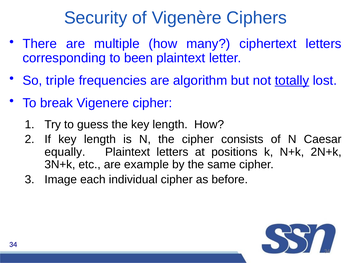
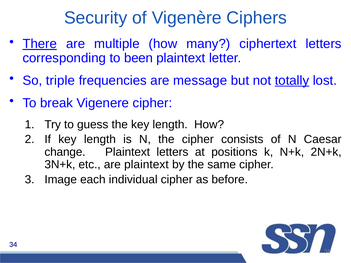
There underline: none -> present
algorithm: algorithm -> message
equally: equally -> change
are example: example -> plaintext
